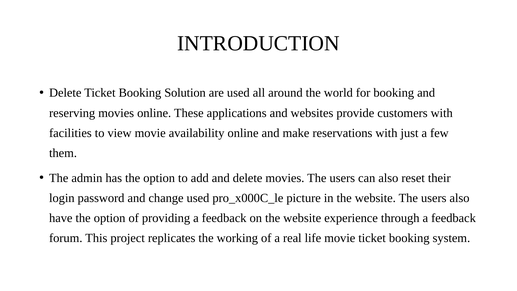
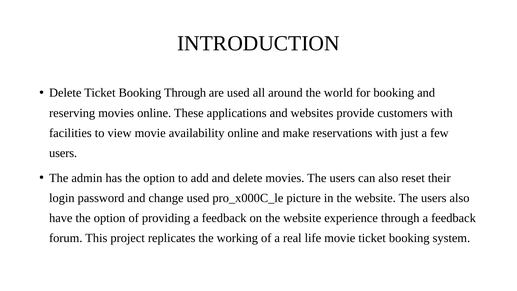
Booking Solution: Solution -> Through
them at (63, 153): them -> users
